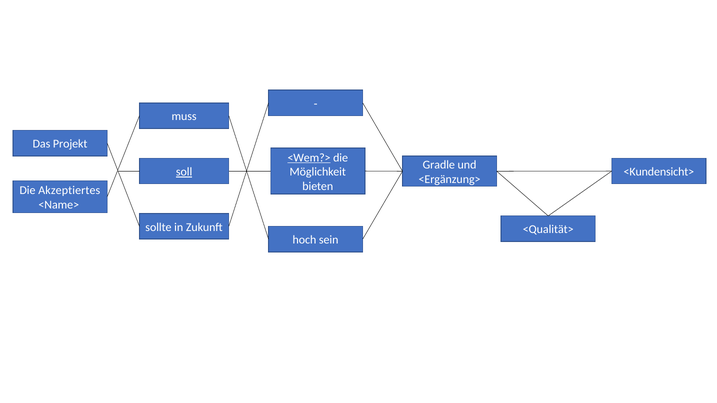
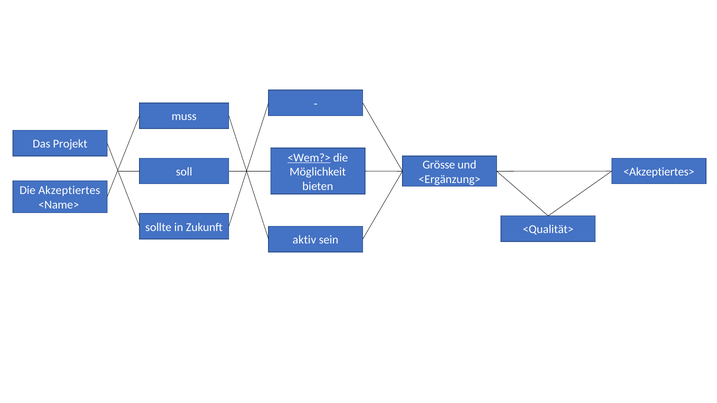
Gradle: Gradle -> Grösse
soll underline: present -> none
<Kundensicht>: <Kundensicht> -> <Akzeptiertes>
hoch: hoch -> aktiv
